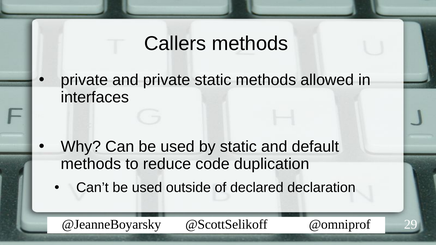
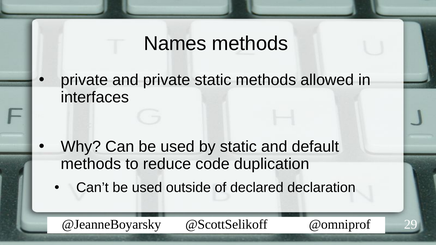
Callers: Callers -> Names
